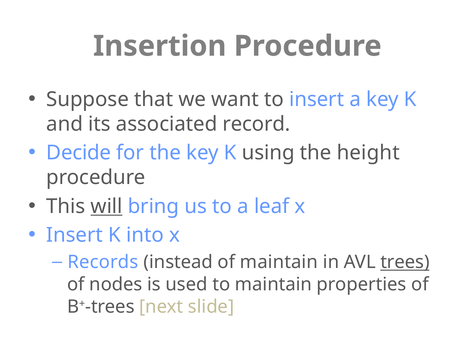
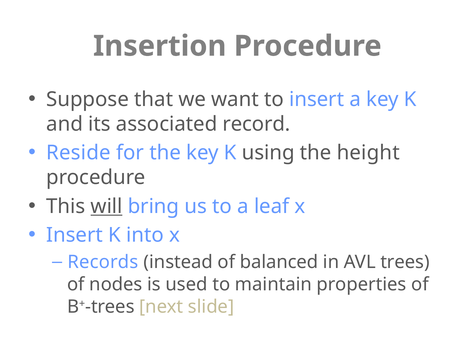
Decide: Decide -> Reside
of maintain: maintain -> balanced
trees underline: present -> none
